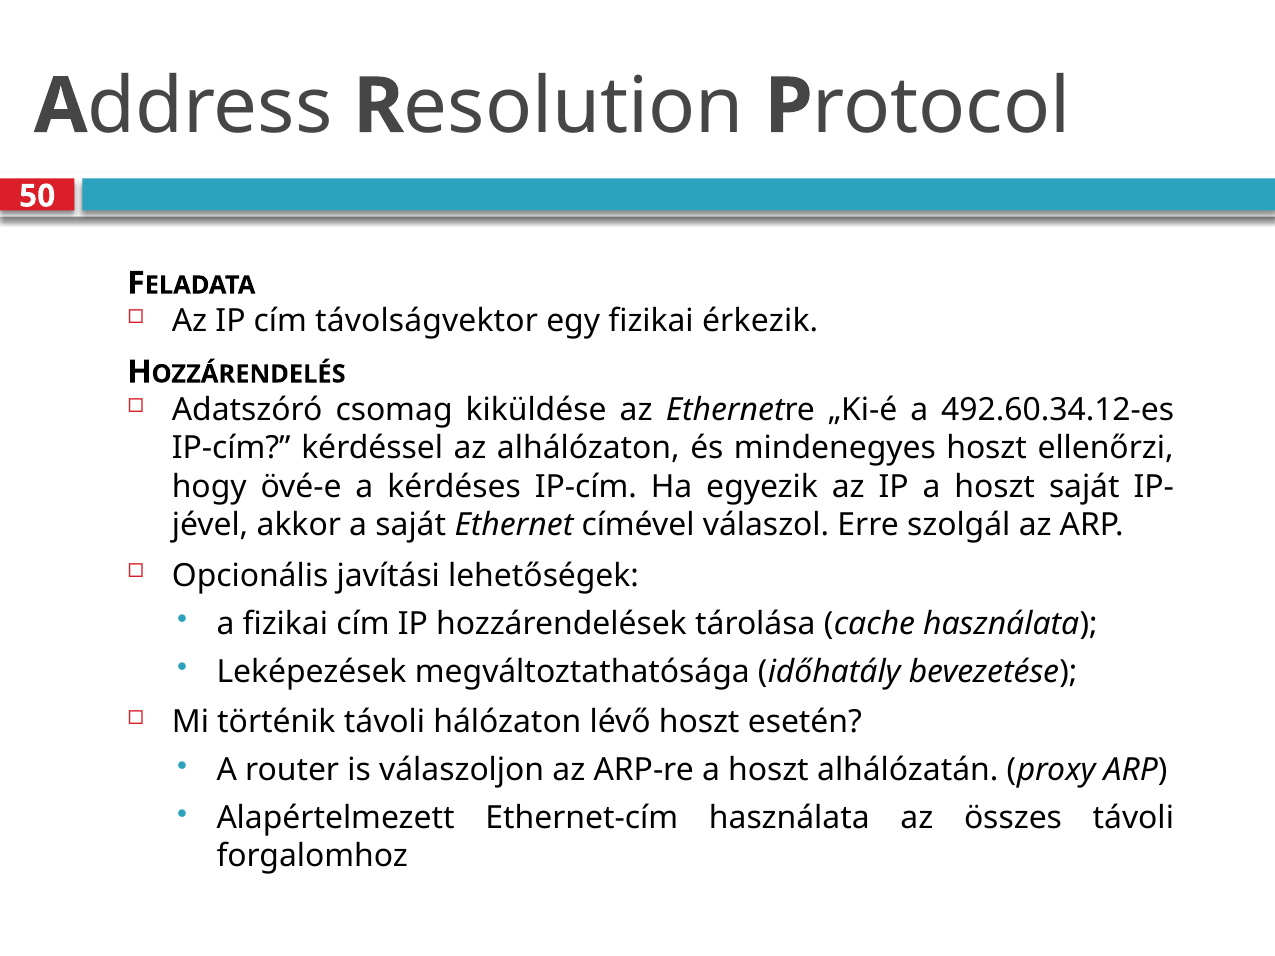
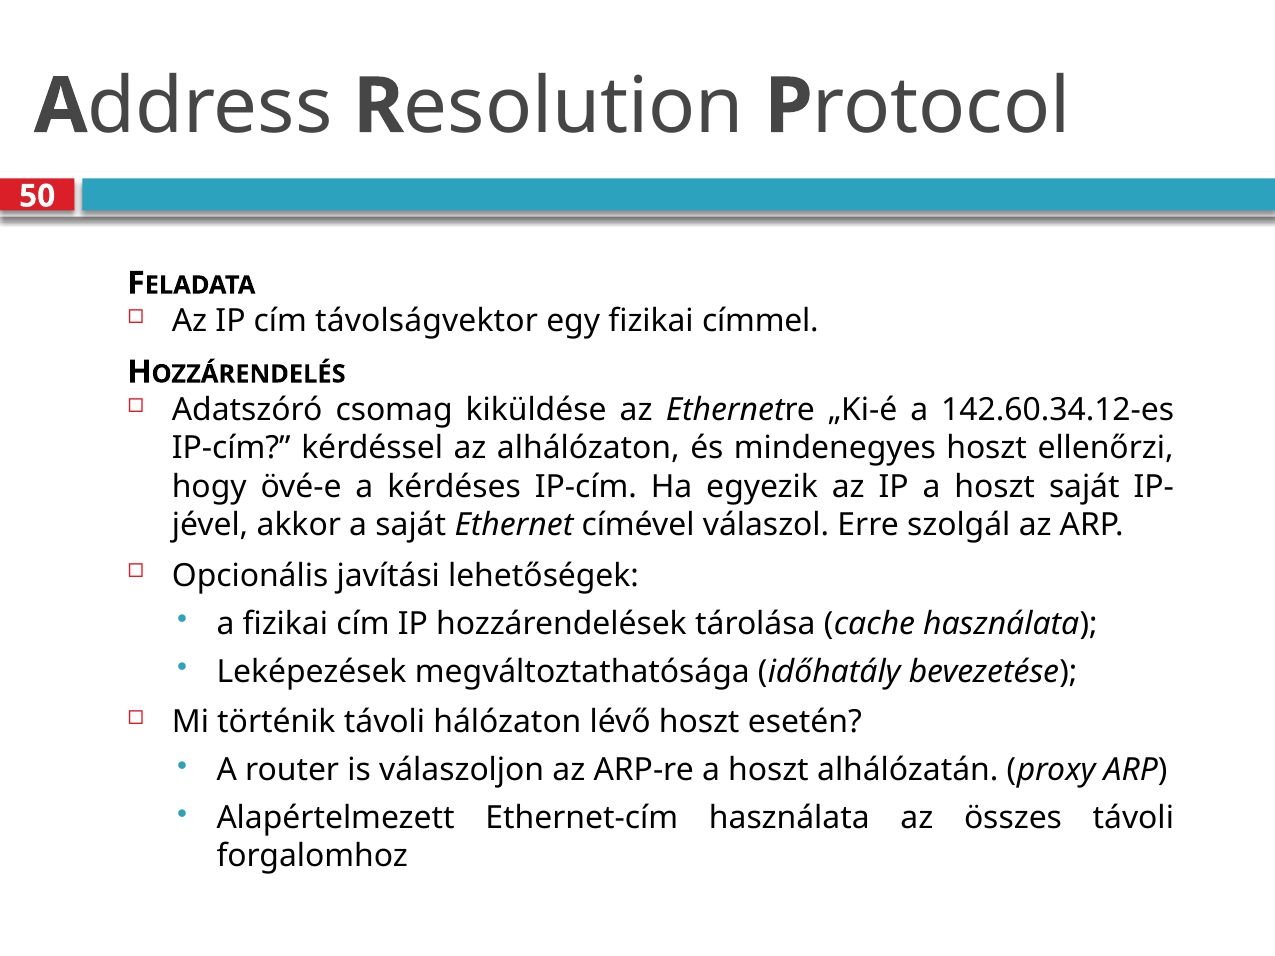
érkezik: érkezik -> címmel
492.60.34.12-es: 492.60.34.12-es -> 142.60.34.12-es
